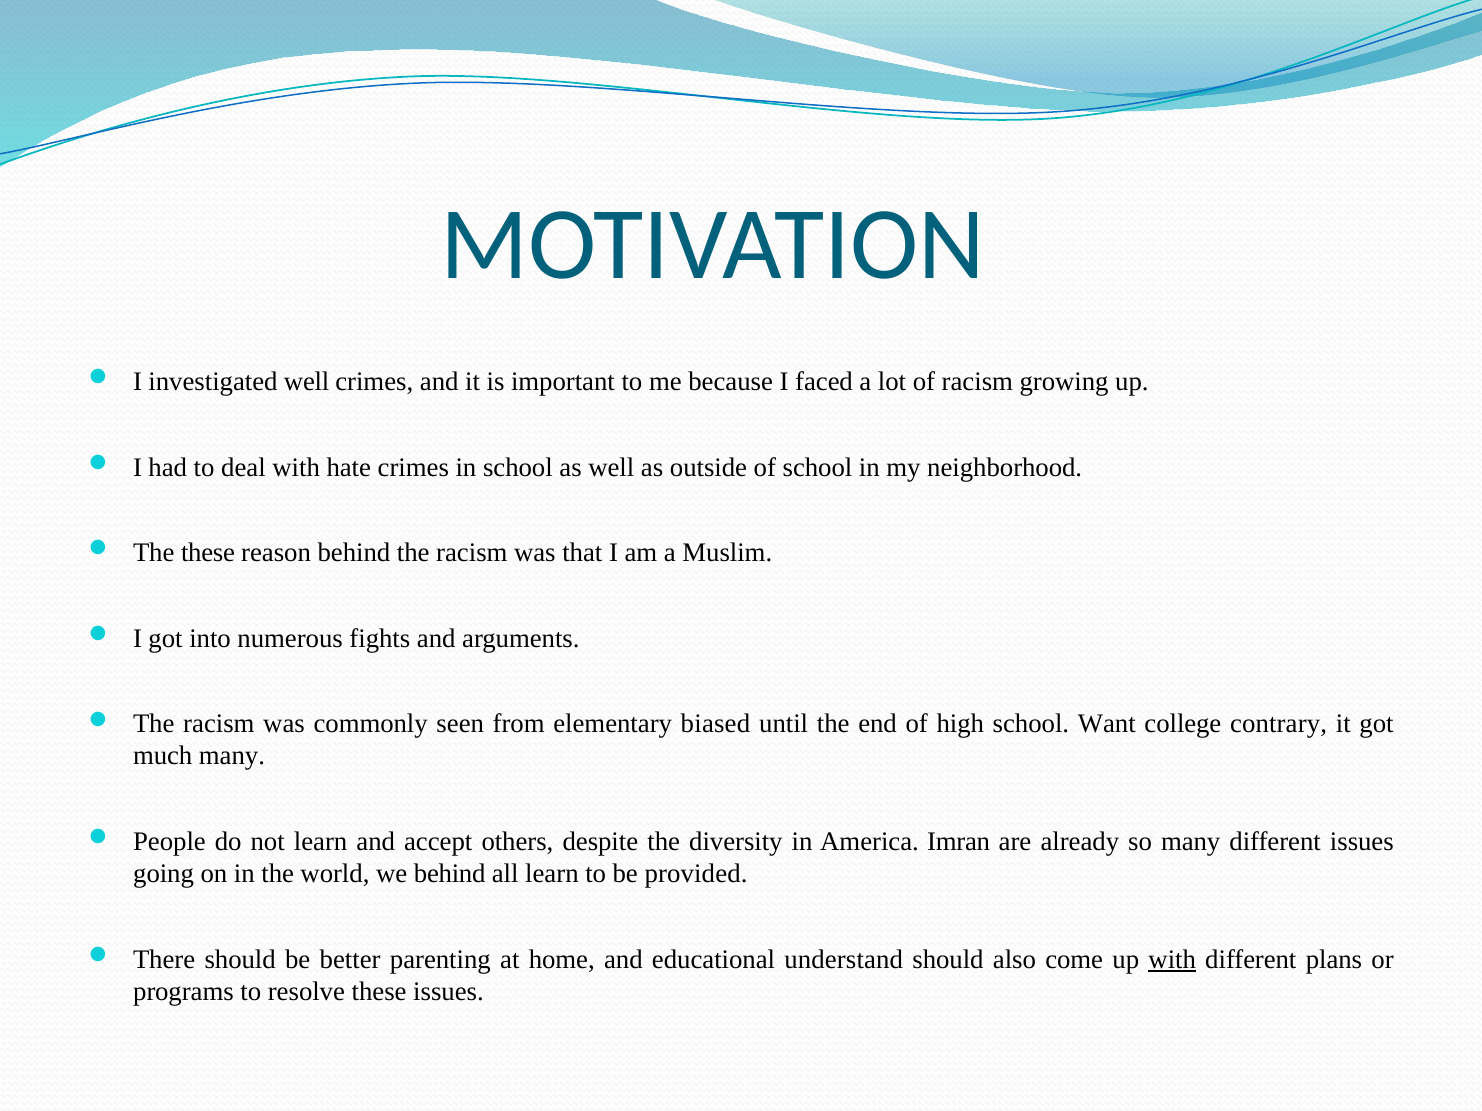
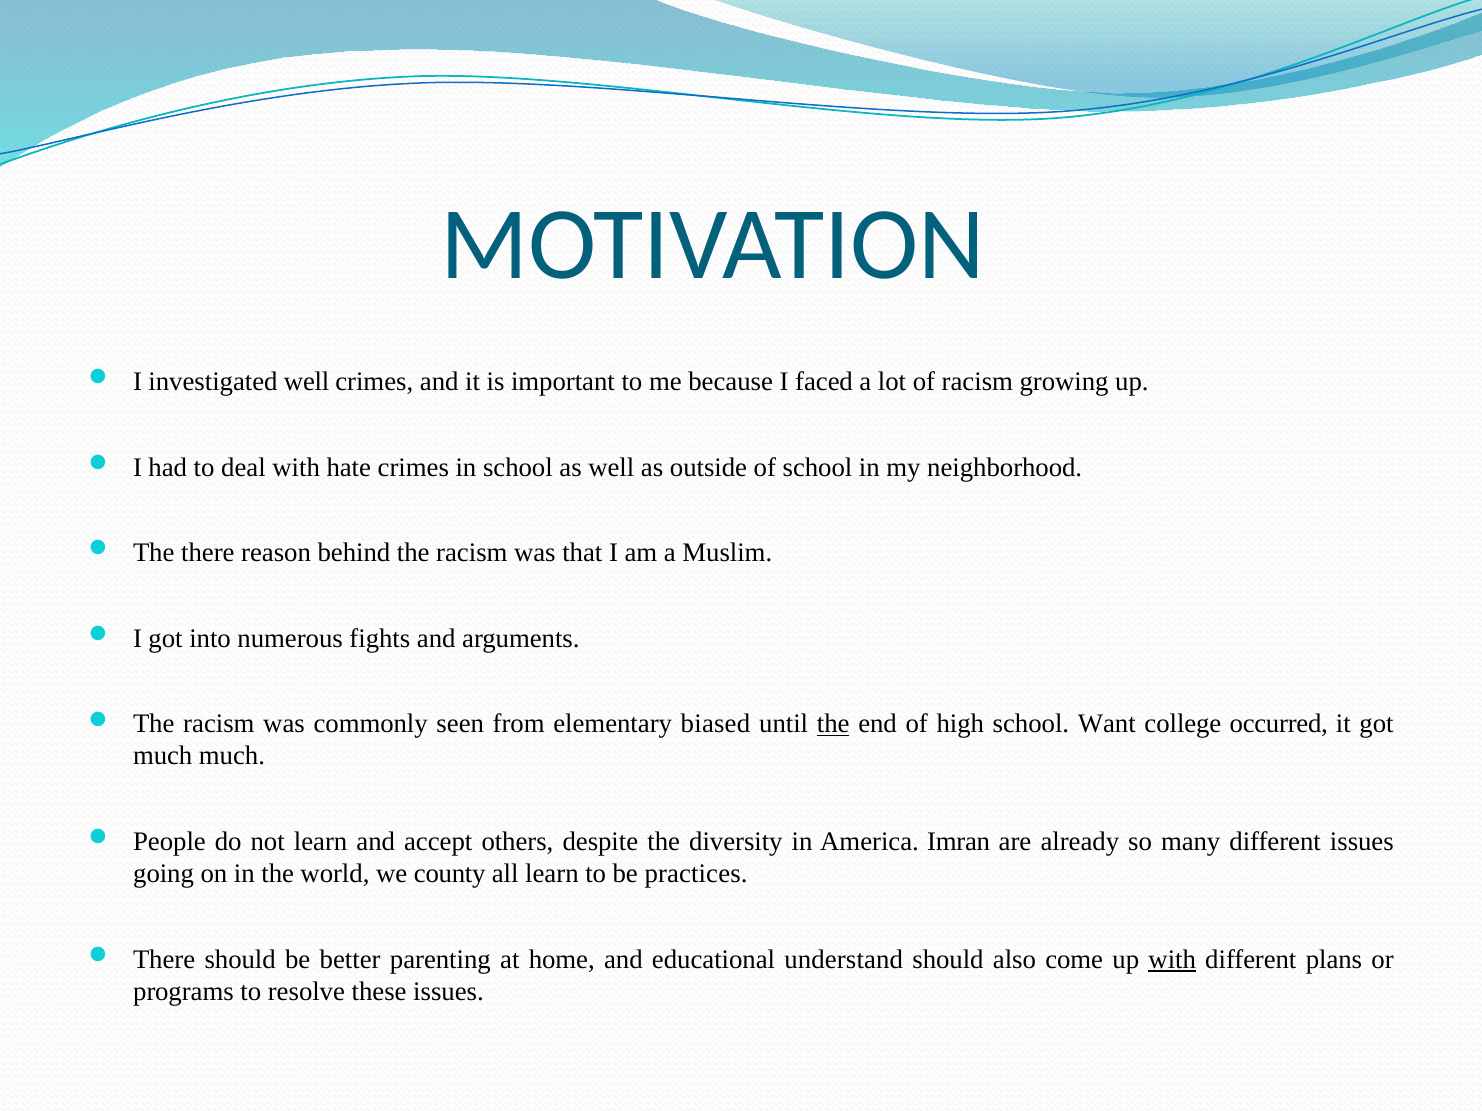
The these: these -> there
the at (833, 724) underline: none -> present
contrary: contrary -> occurred
much many: many -> much
we behind: behind -> county
provided: provided -> practices
